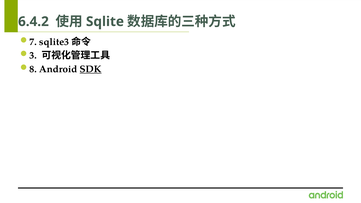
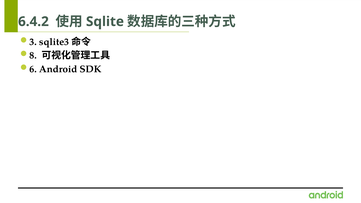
7: 7 -> 3
3: 3 -> 8
8: 8 -> 6
SDK underline: present -> none
